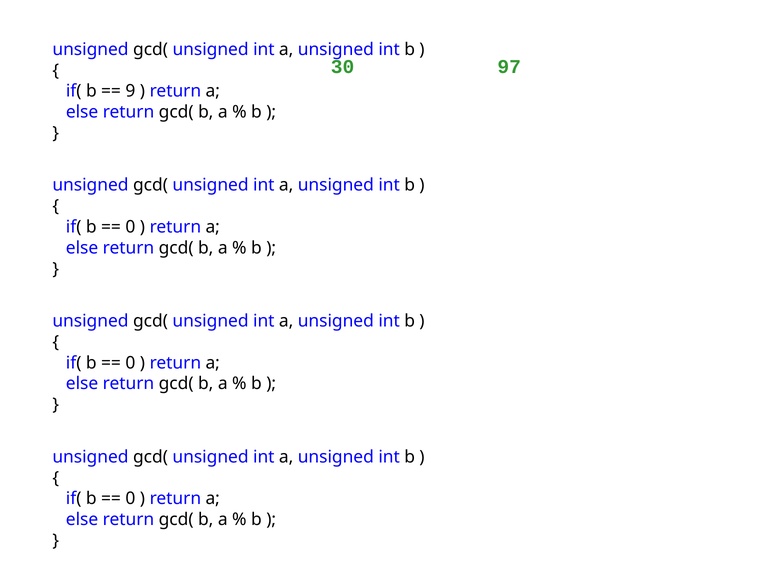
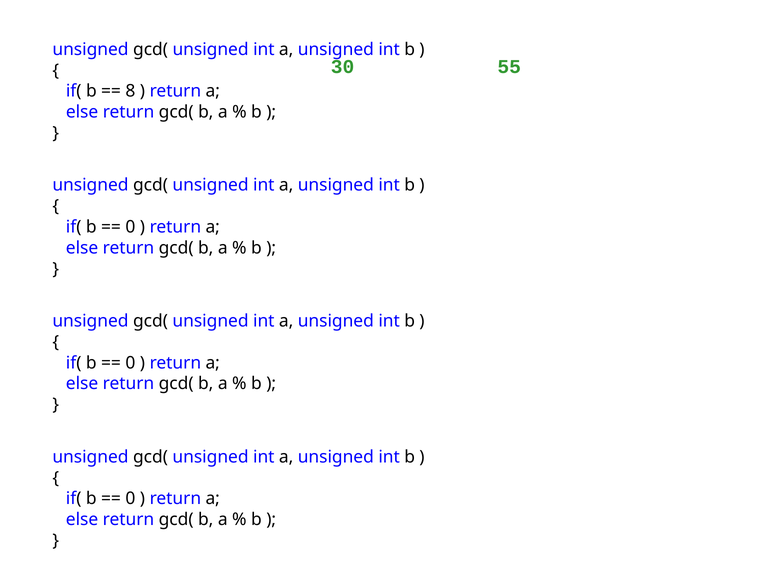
97: 97 -> 55
9: 9 -> 8
